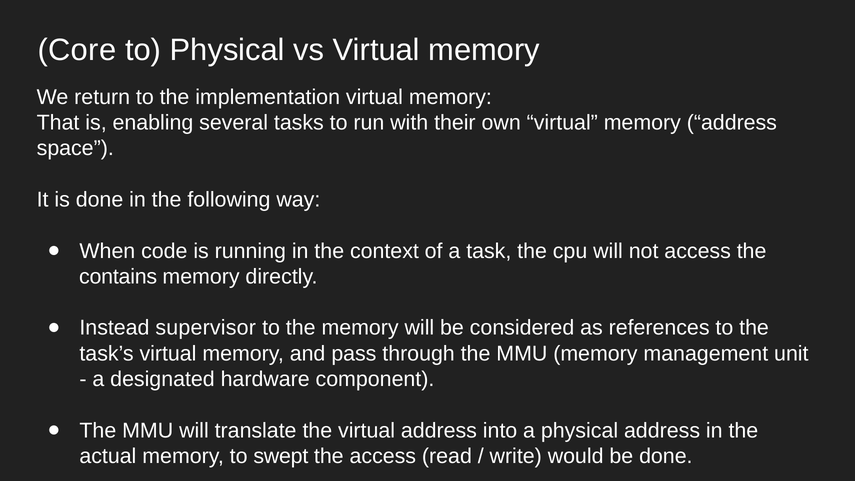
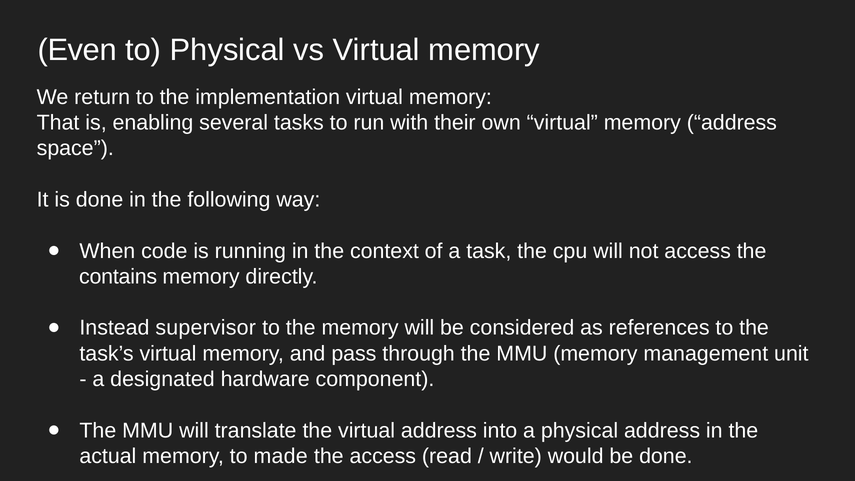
Core: Core -> Even
swept: swept -> made
